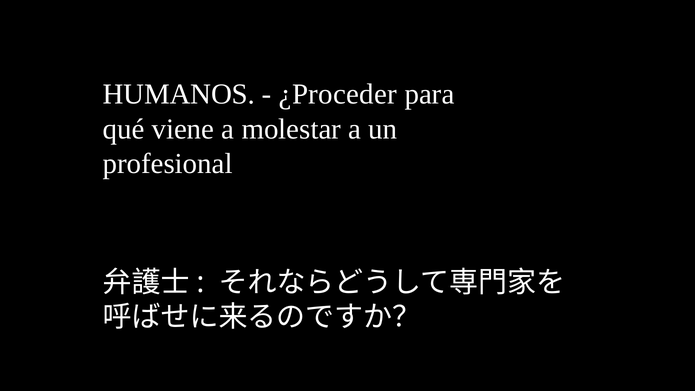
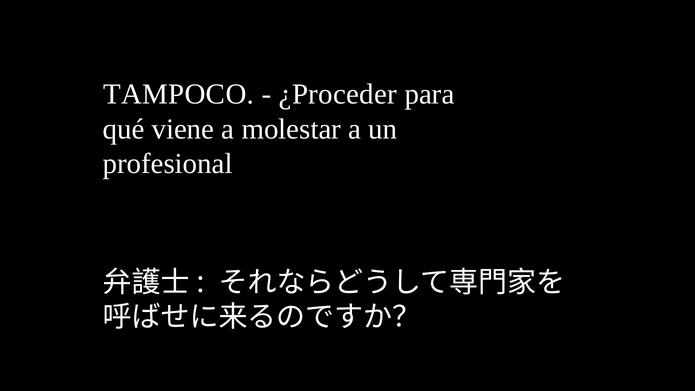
HUMANOS: HUMANOS -> TAMPOCO
